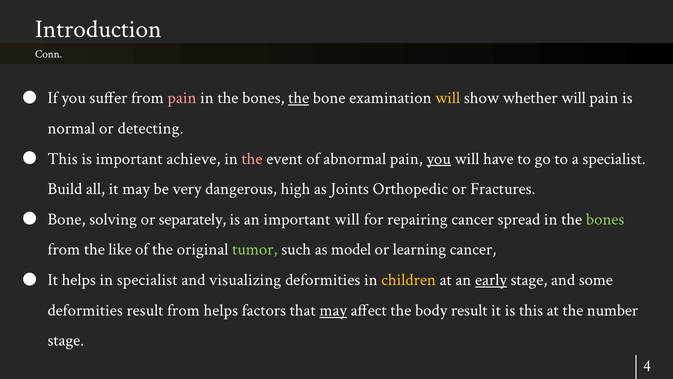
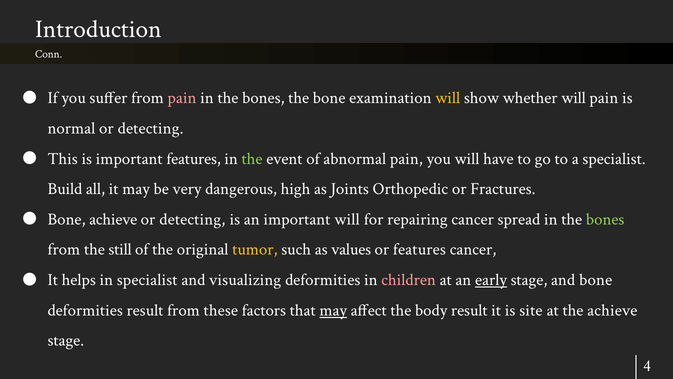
the at (299, 98) underline: present -> none
important achieve: achieve -> features
the at (252, 158) colour: pink -> light green
you at (439, 158) underline: present -> none
Bone solving: solving -> achieve
separately at (192, 219): separately -> detecting
like: like -> still
tumor colour: light green -> yellow
model: model -> values
or learning: learning -> features
children colour: yellow -> pink
and some: some -> bone
from helps: helps -> these
is this: this -> site
the number: number -> achieve
